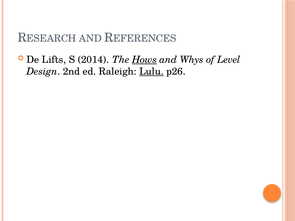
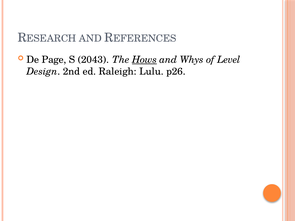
Lifts: Lifts -> Page
2014: 2014 -> 2043
Lulu underline: present -> none
